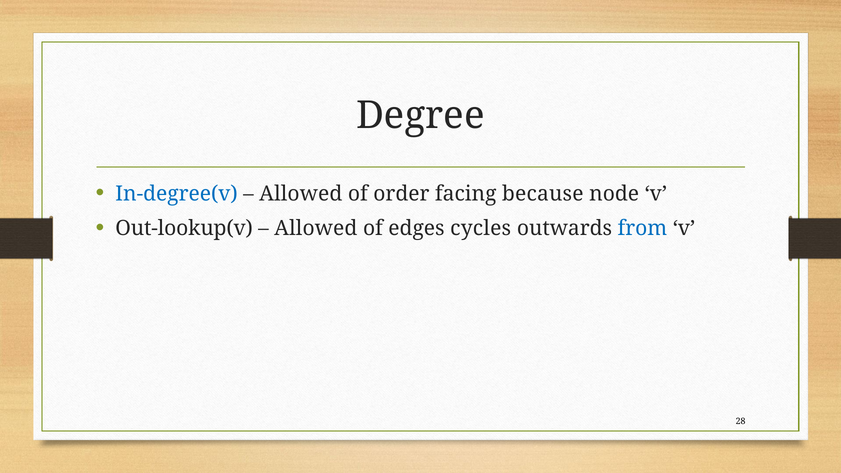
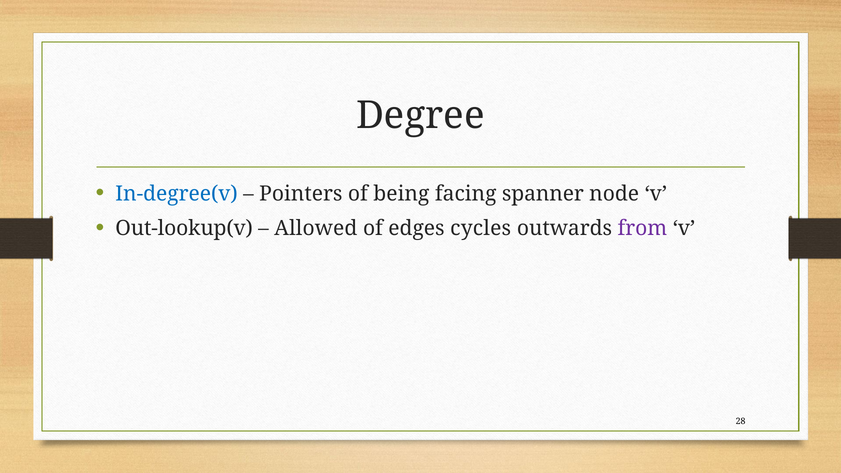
Allowed at (301, 194): Allowed -> Pointers
order: order -> being
because: because -> spanner
from colour: blue -> purple
